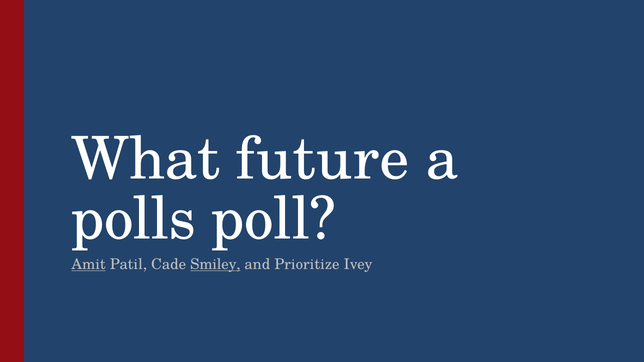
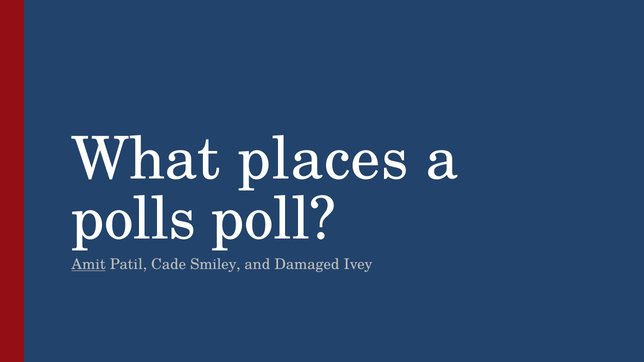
future: future -> places
Smiley underline: present -> none
Prioritize: Prioritize -> Damaged
